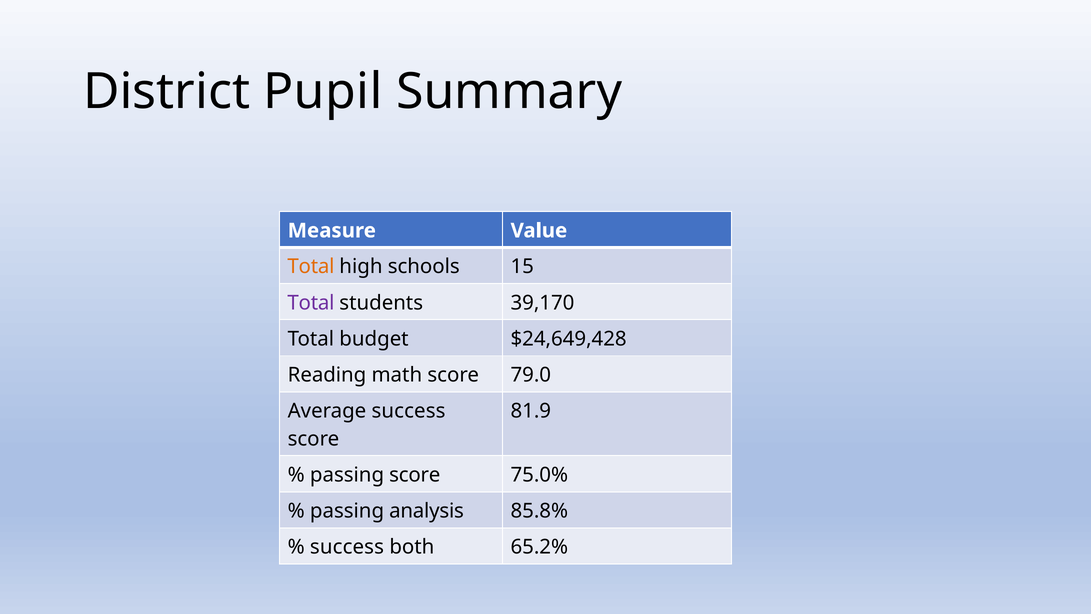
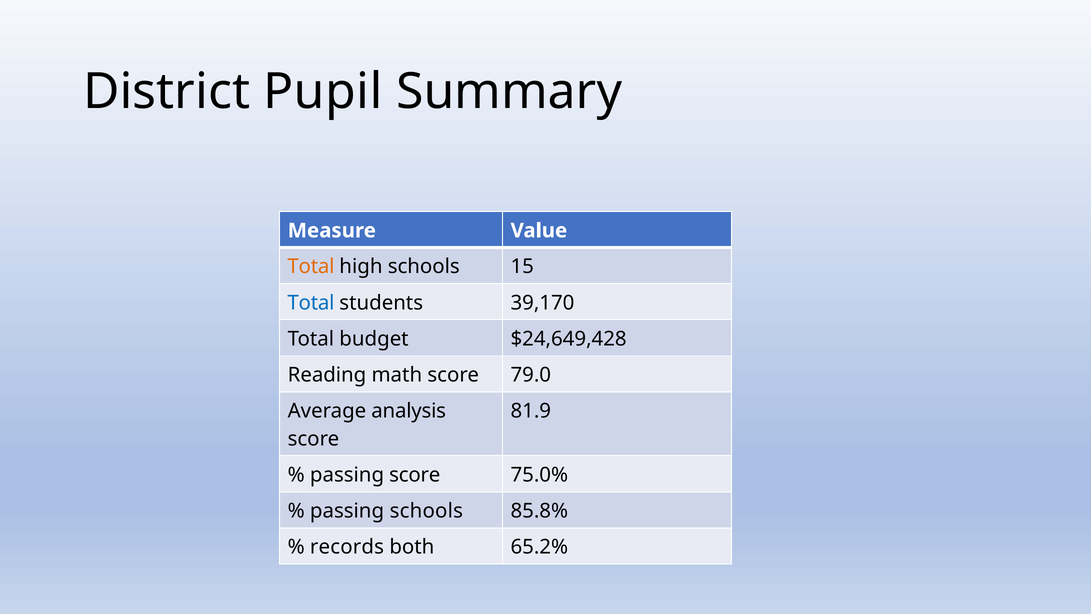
Total at (311, 303) colour: purple -> blue
Average success: success -> analysis
passing analysis: analysis -> schools
success at (347, 547): success -> records
